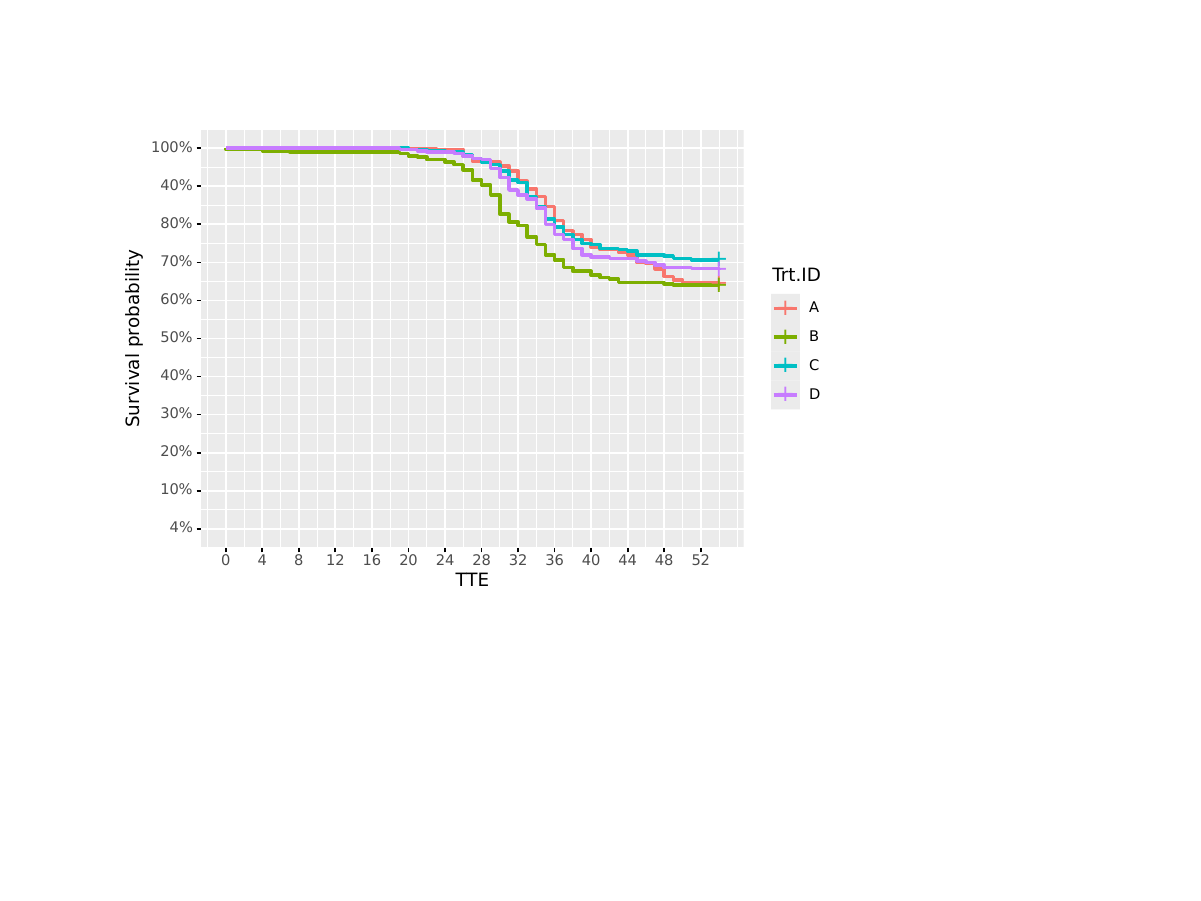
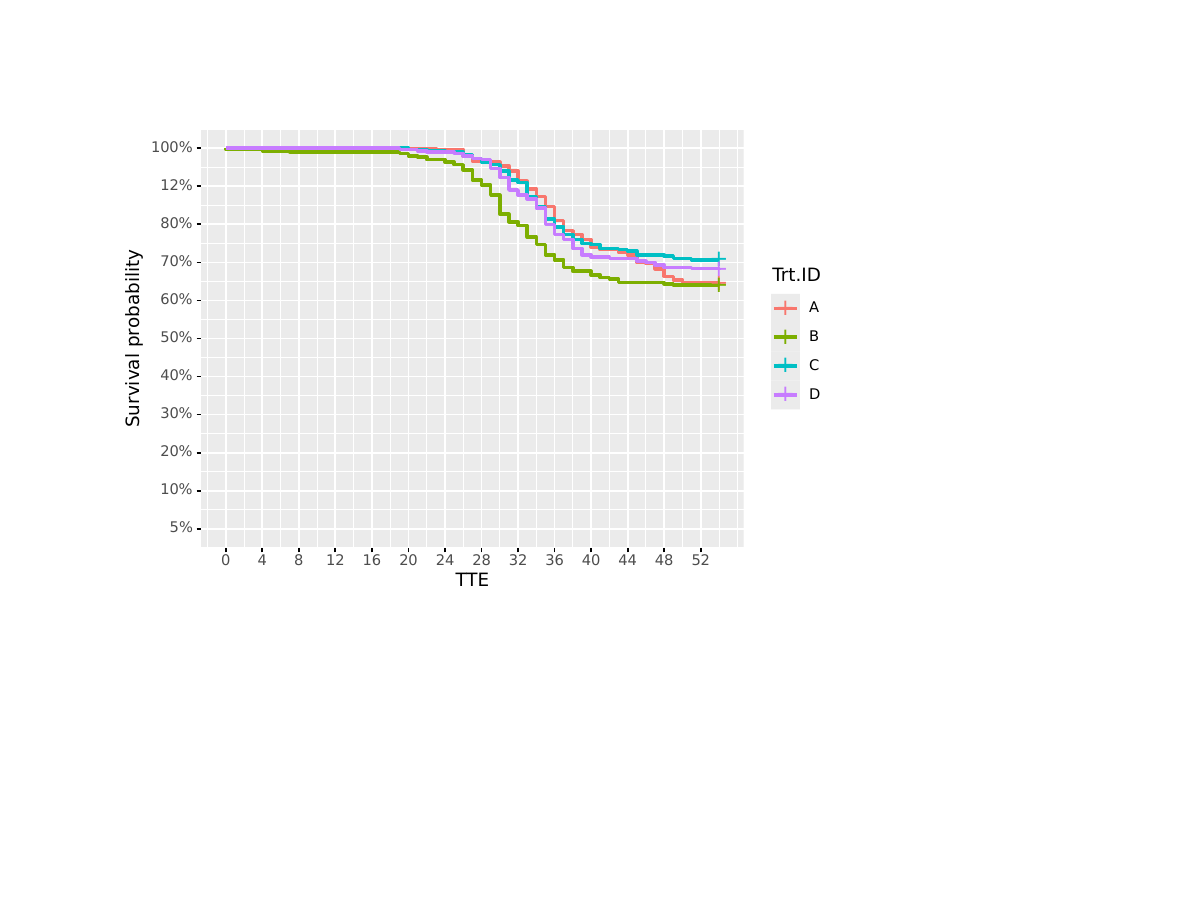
40% at (177, 186): 40% -> 12%
4%: 4% -> 5%
